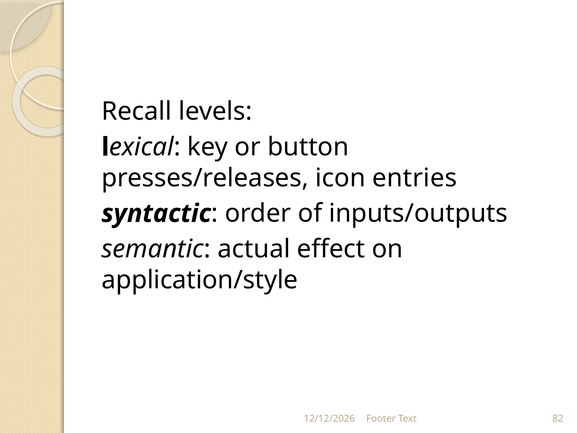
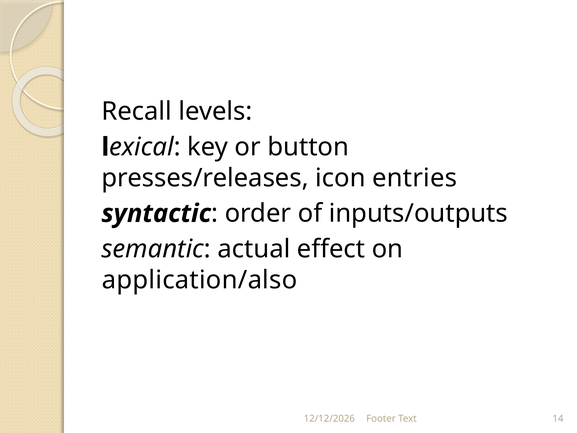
application/style: application/style -> application/also
82: 82 -> 14
